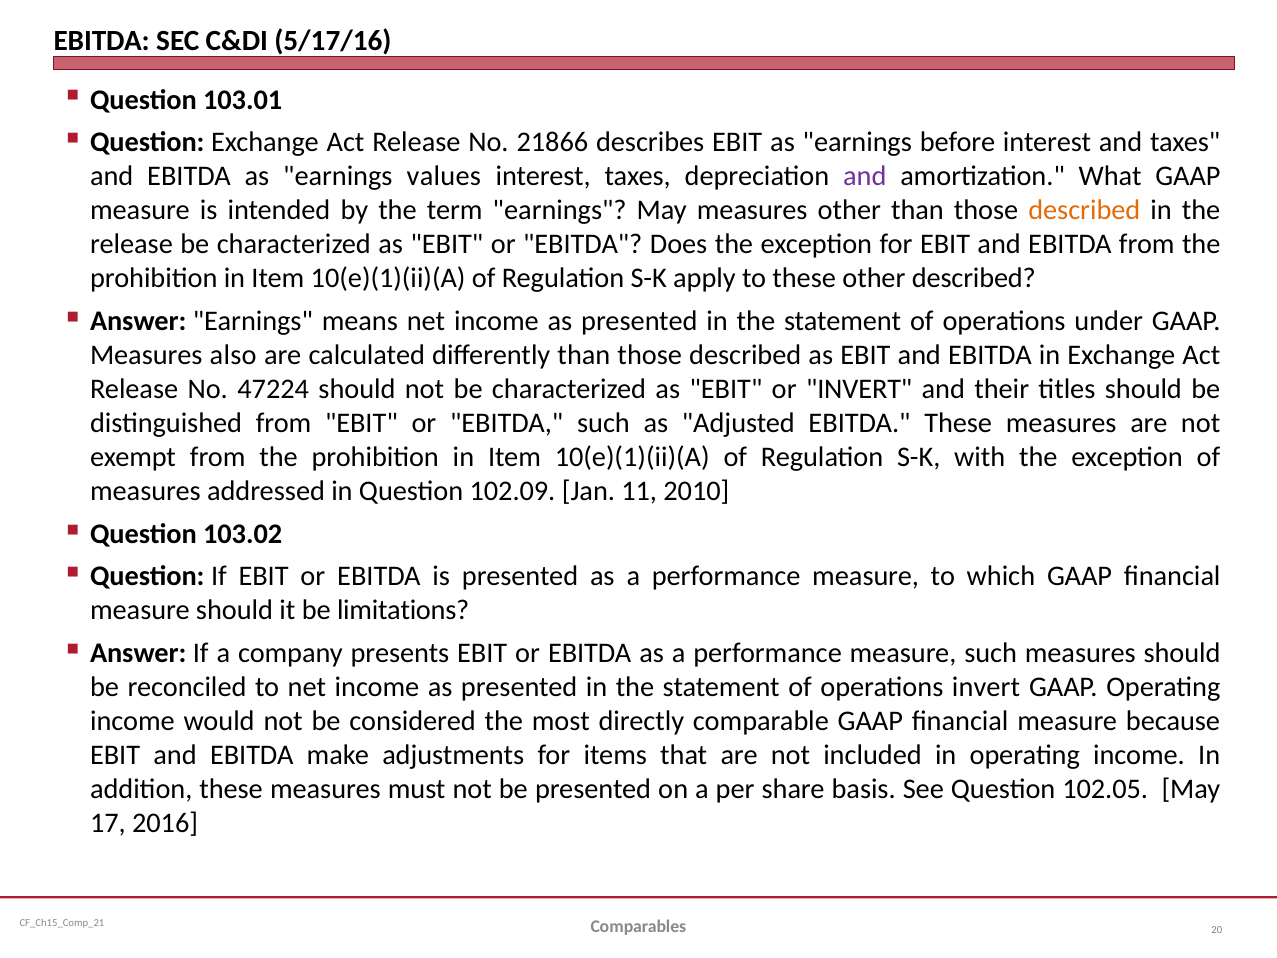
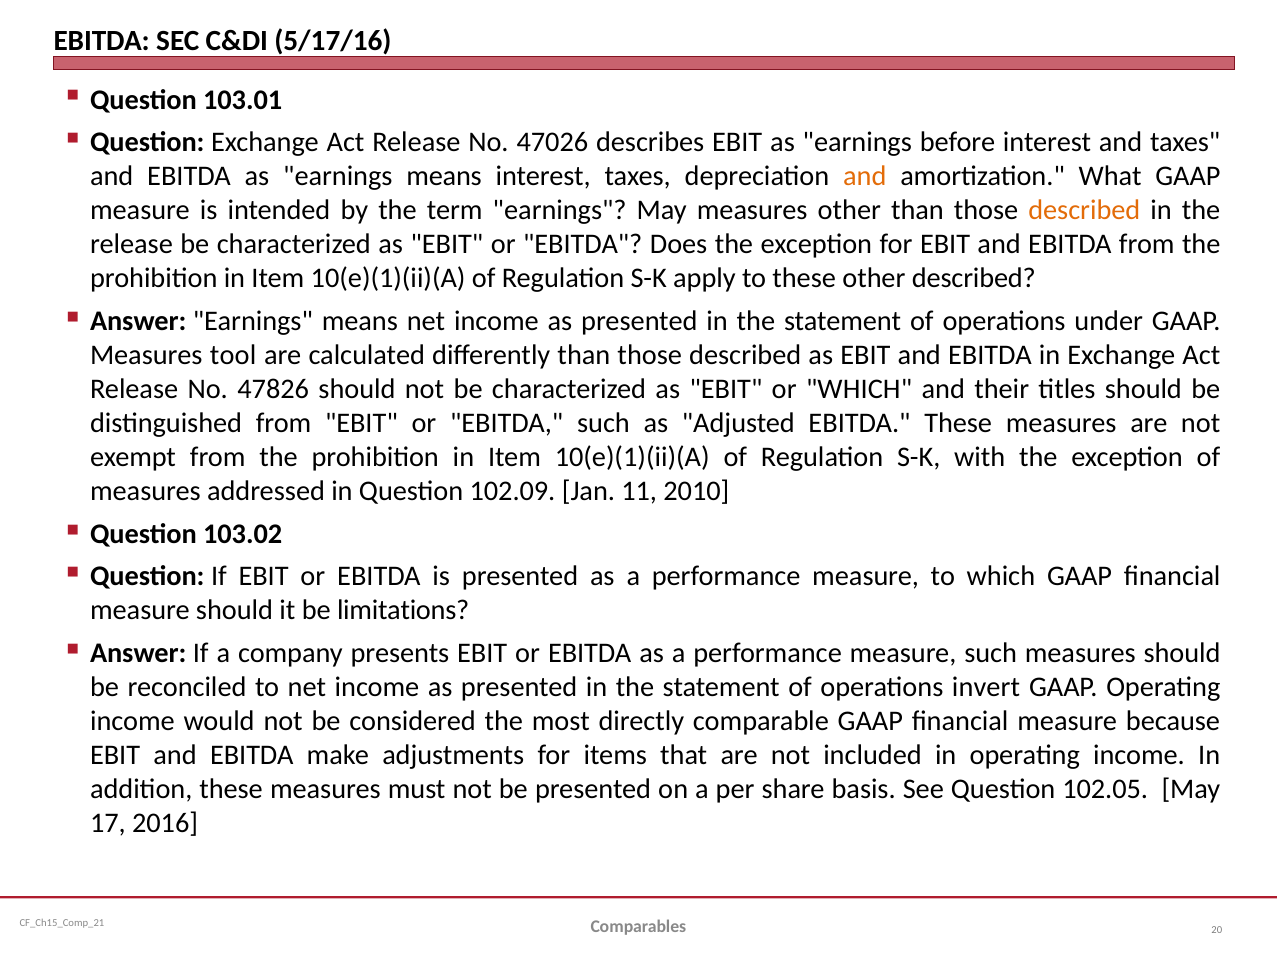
21866: 21866 -> 47026
as earnings values: values -> means
and at (865, 176) colour: purple -> orange
also: also -> tool
47224: 47224 -> 47826
or INVERT: INVERT -> WHICH
